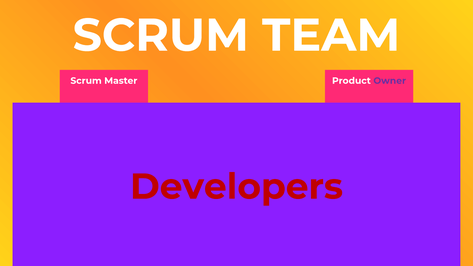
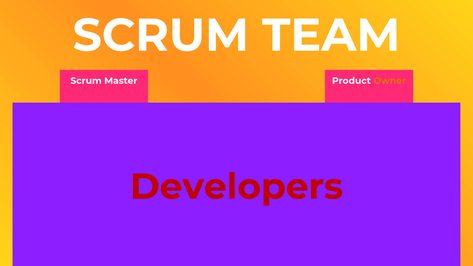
Owner colour: purple -> orange
